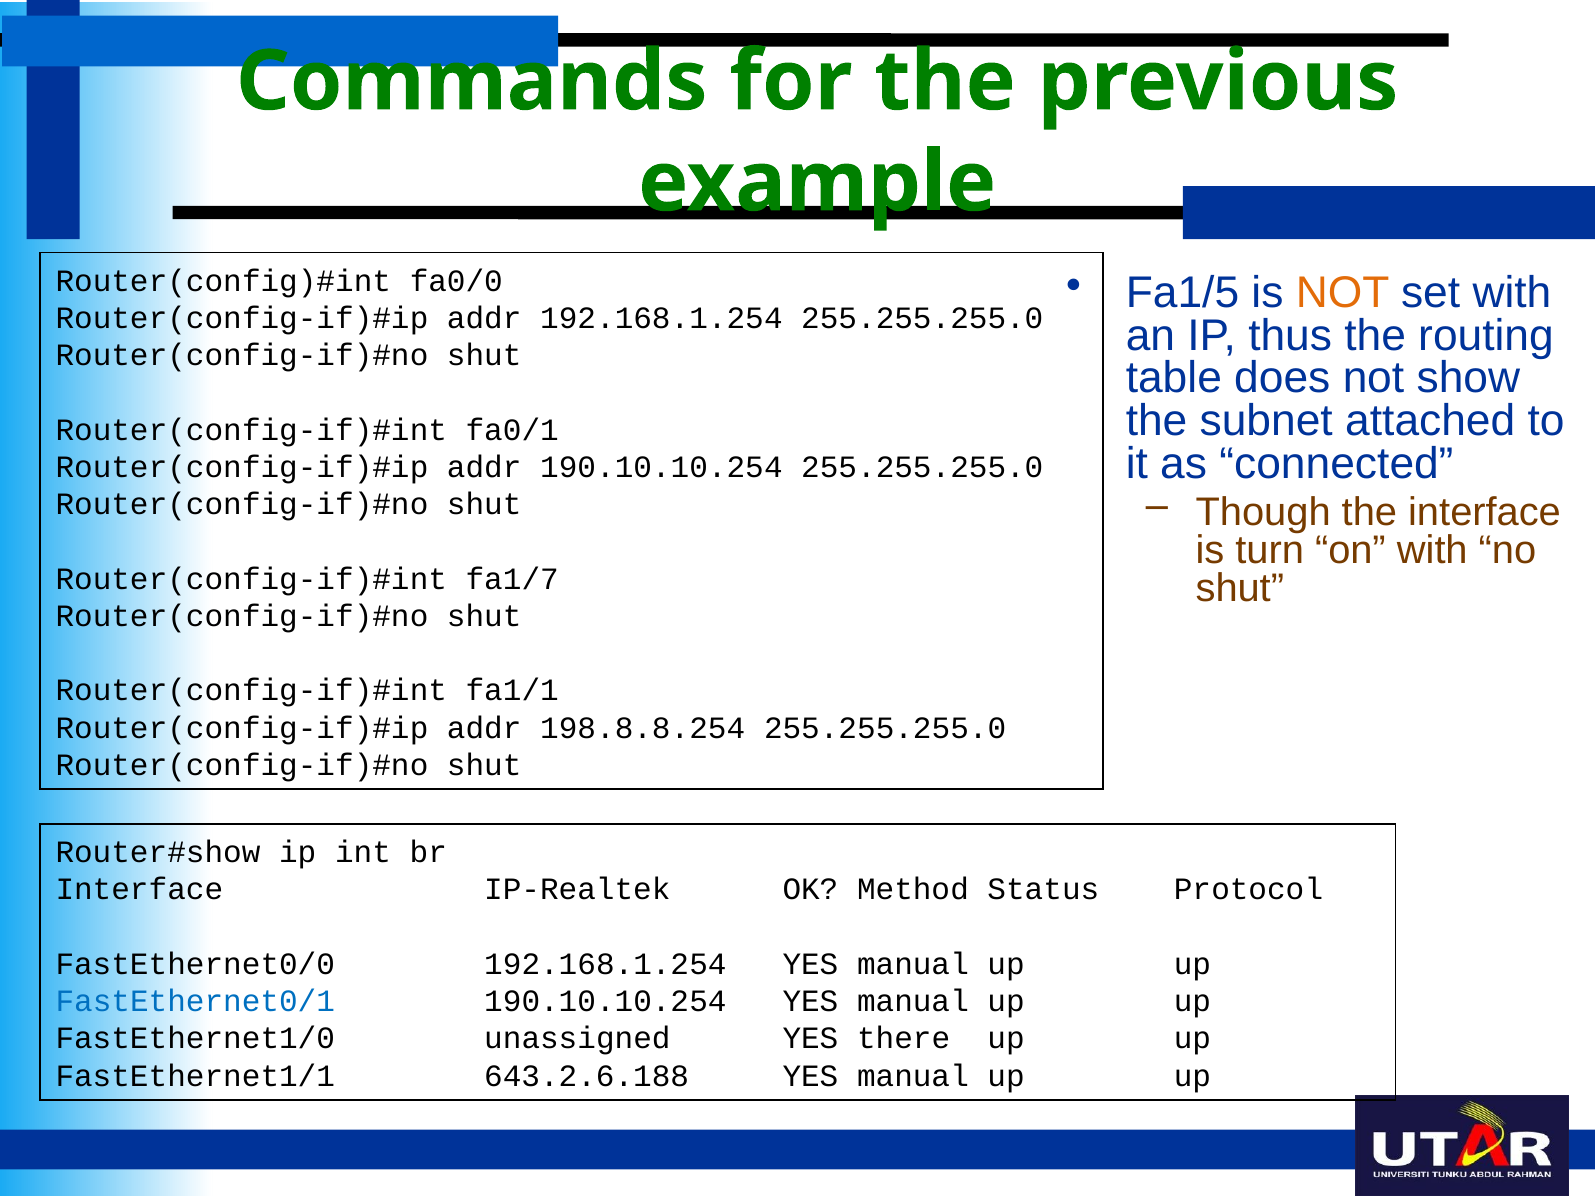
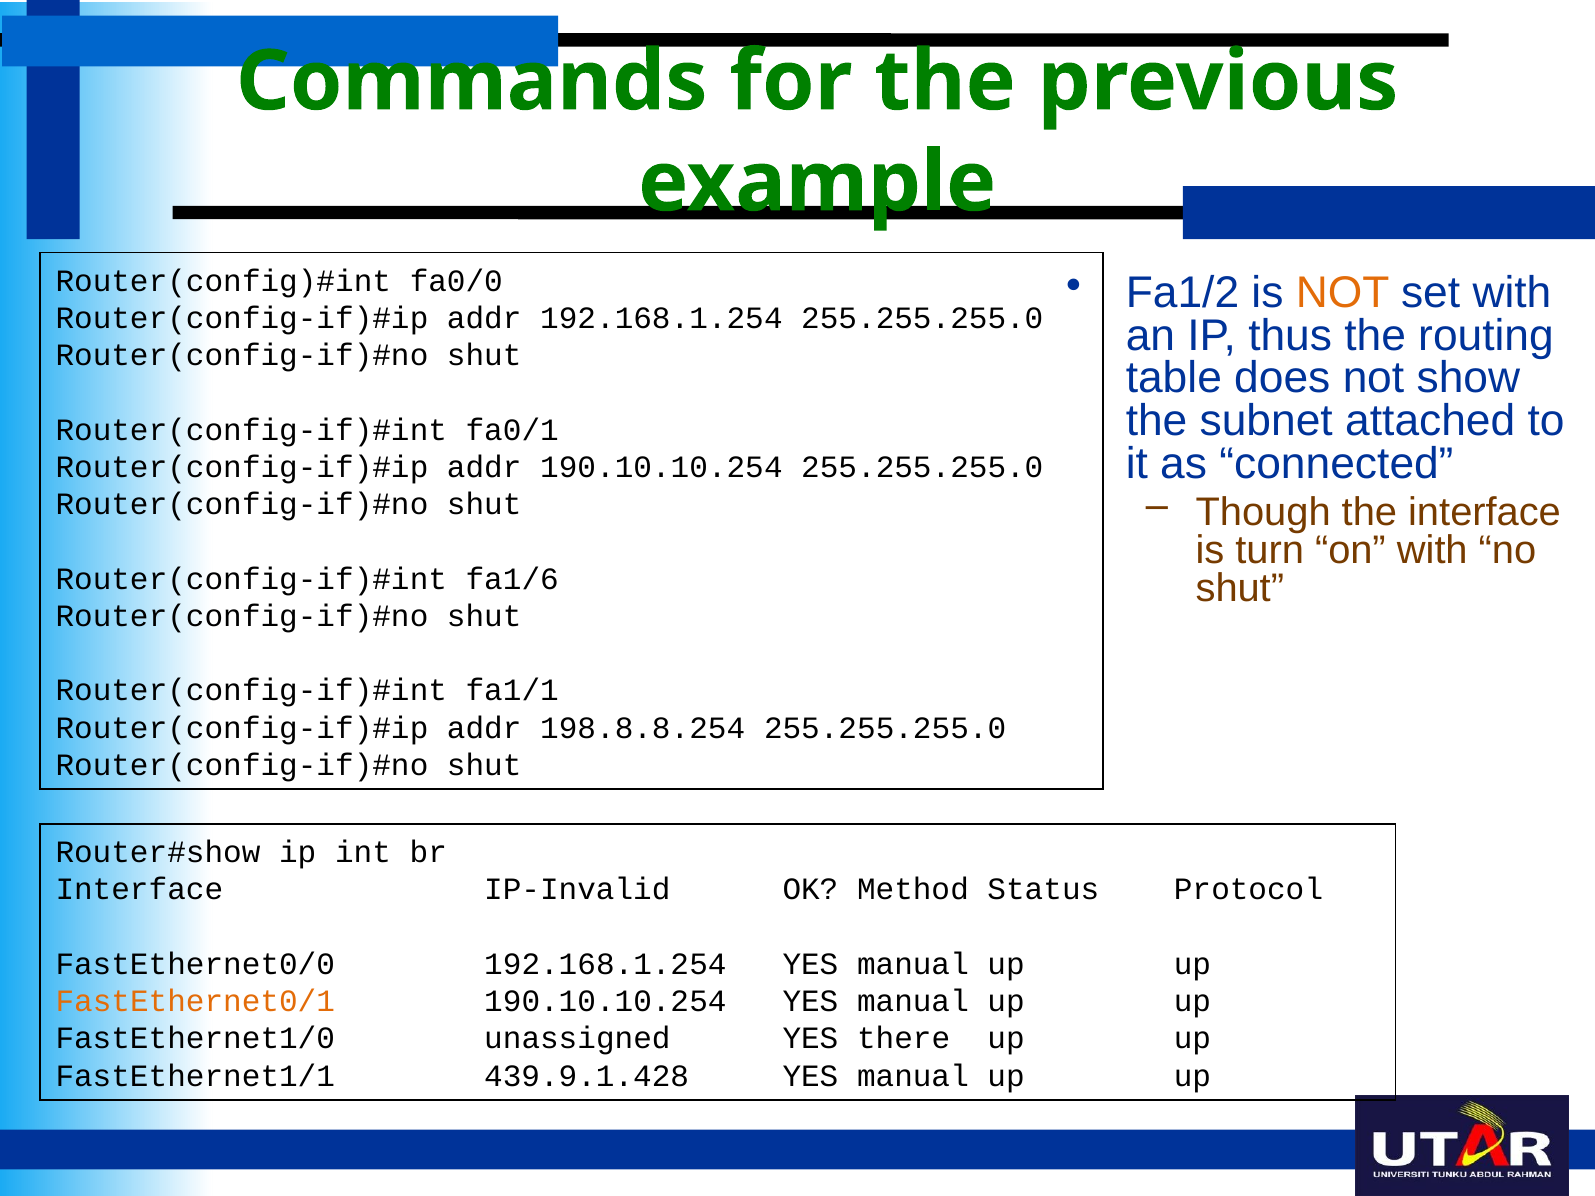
Fa1/5: Fa1/5 -> Fa1/2
fa1/7: fa1/7 -> fa1/6
IP-Realtek: IP-Realtek -> IP-Invalid
FastEthernet0/1 colour: blue -> orange
643.2.6.188: 643.2.6.188 -> 439.9.1.428
